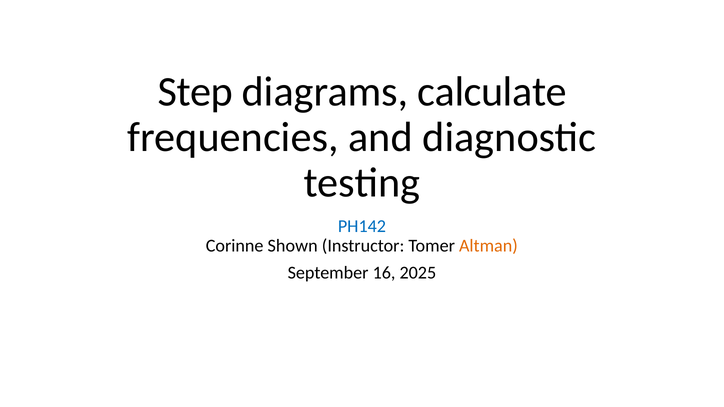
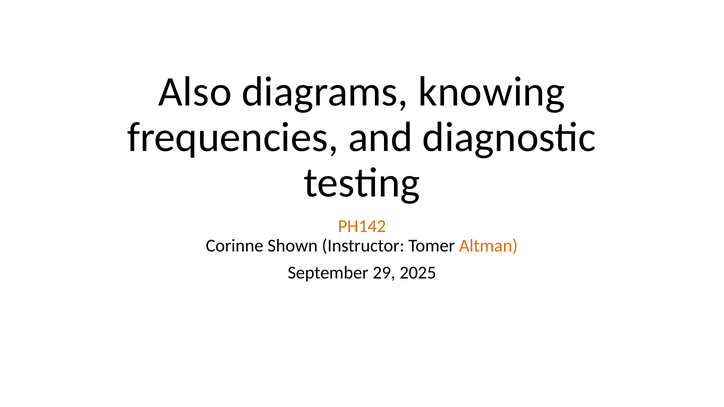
Step: Step -> Also
calculate: calculate -> knowing
PH142 colour: blue -> orange
16: 16 -> 29
